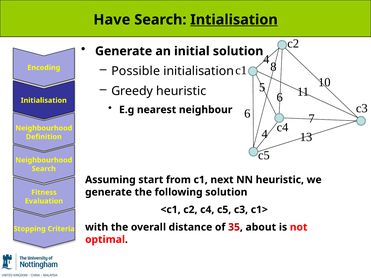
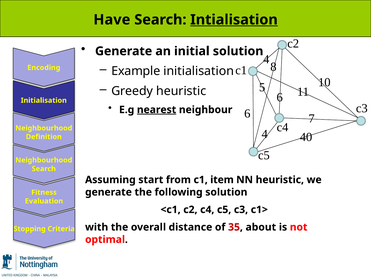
Possible: Possible -> Example
nearest underline: none -> present
13: 13 -> 40
next: next -> item
